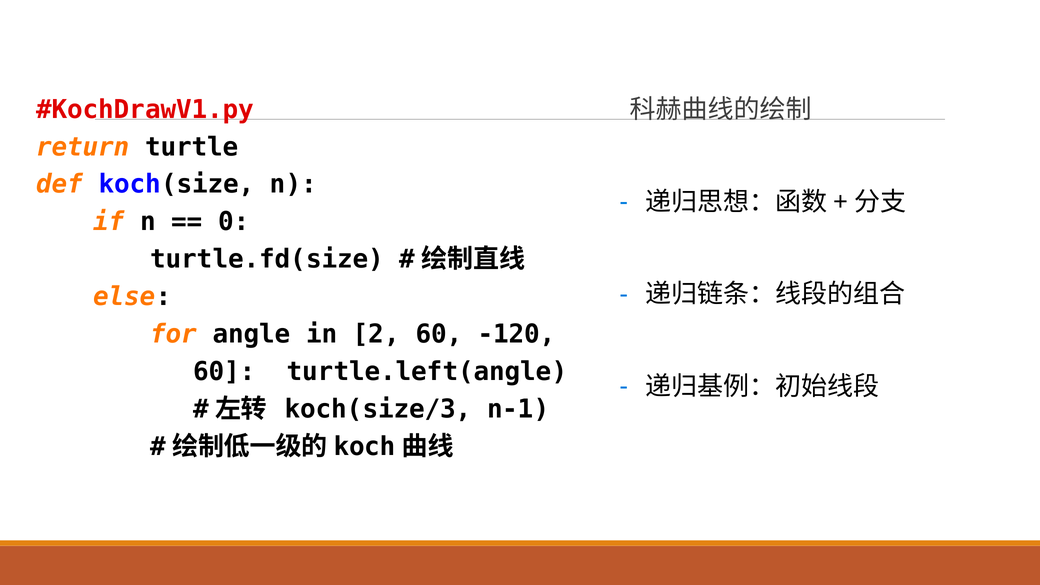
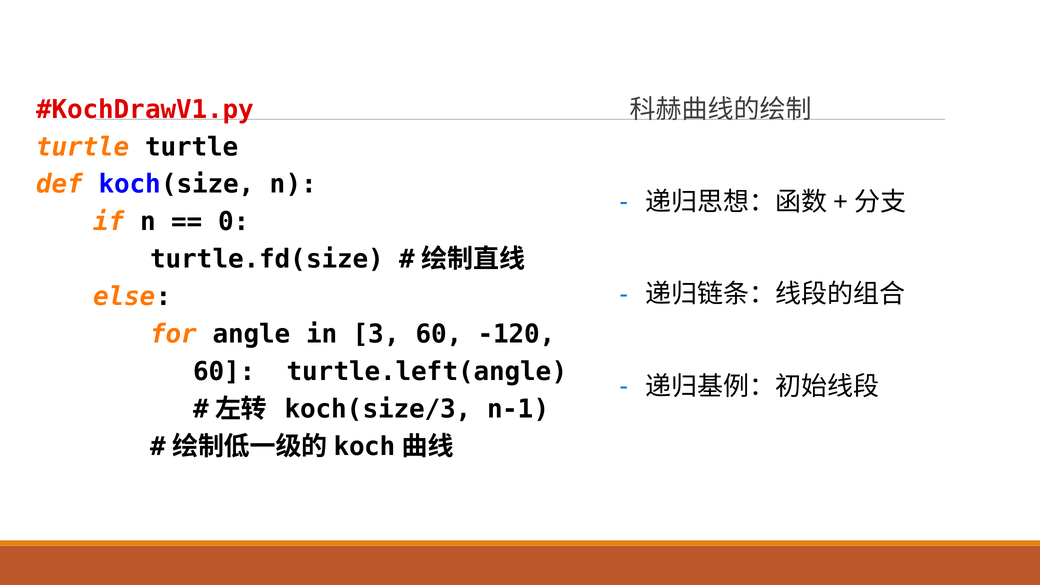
return at (83, 147): return -> turtle
2: 2 -> 3
